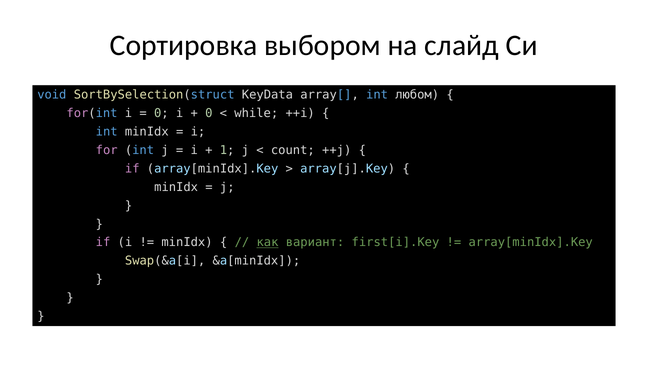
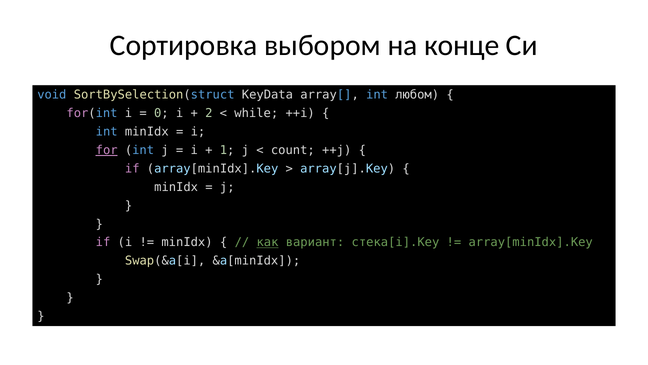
слайд: слайд -> конце
0 at (209, 113): 0 -> 2
for underline: none -> present
first[i].Key: first[i].Key -> стека[i].Key
